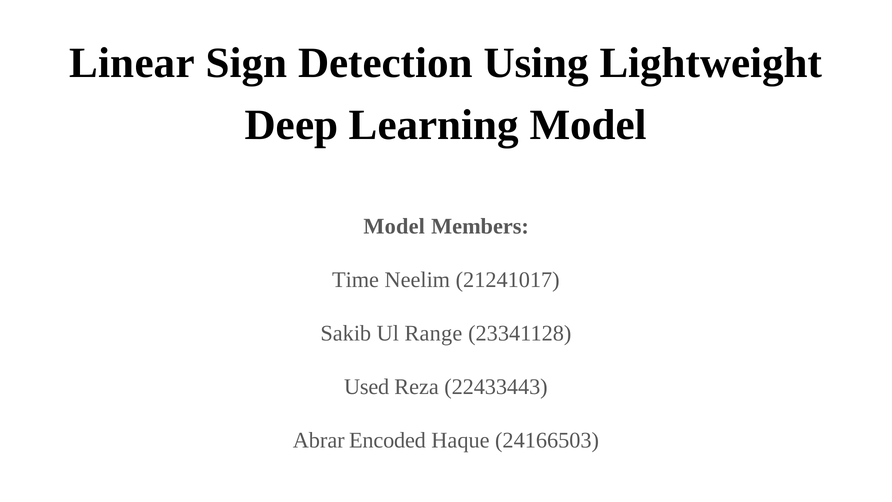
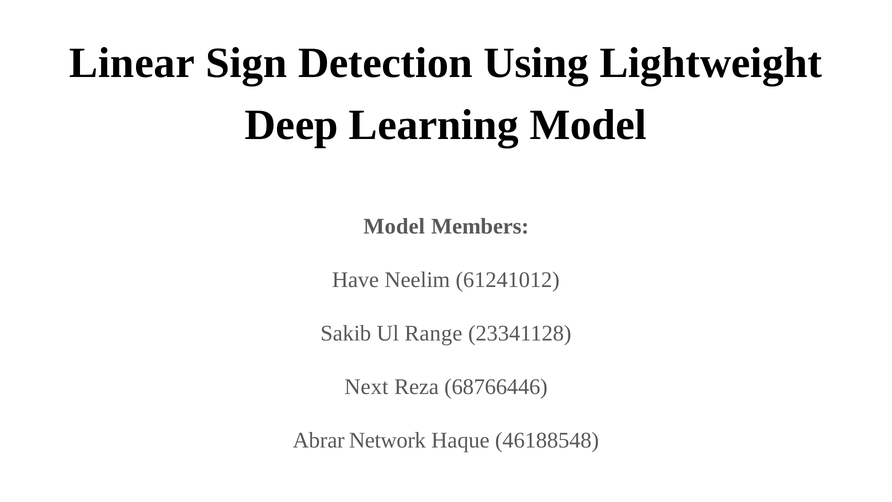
Time: Time -> Have
21241017: 21241017 -> 61241012
Used: Used -> Next
22433443: 22433443 -> 68766446
Encoded: Encoded -> Network
24166503: 24166503 -> 46188548
